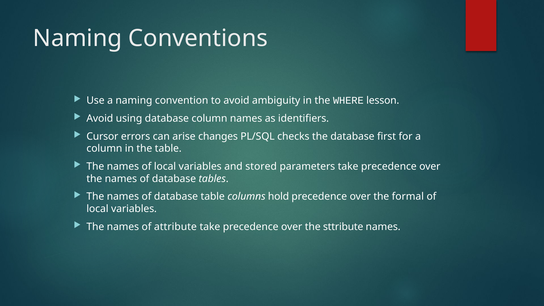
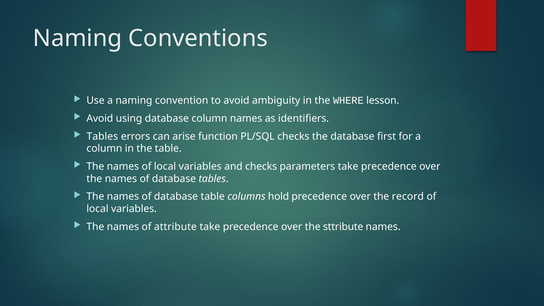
Cursor at (102, 136): Cursor -> Tables
changes: changes -> function
and stored: stored -> checks
formal: formal -> record
